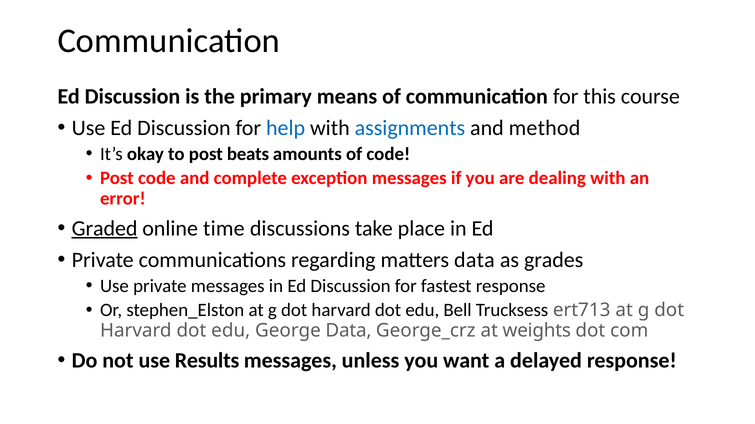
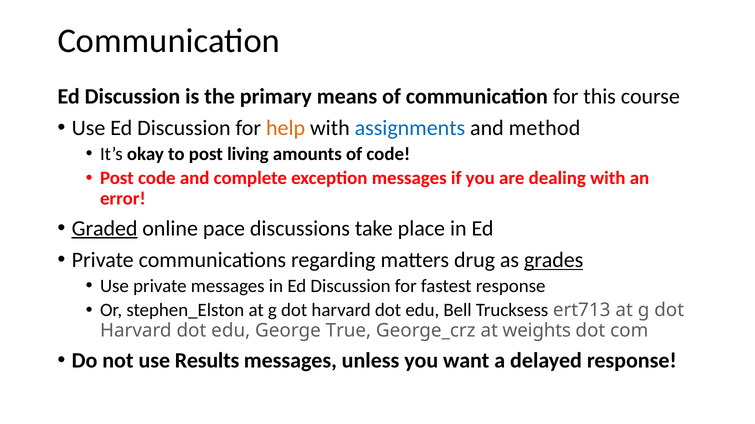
help colour: blue -> orange
beats: beats -> living
time: time -> pace
matters data: data -> drug
grades underline: none -> present
George Data: Data -> True
